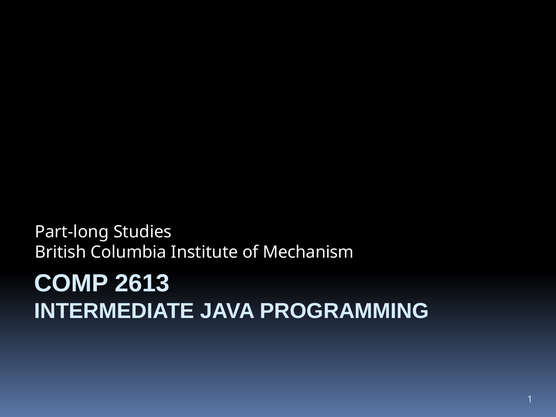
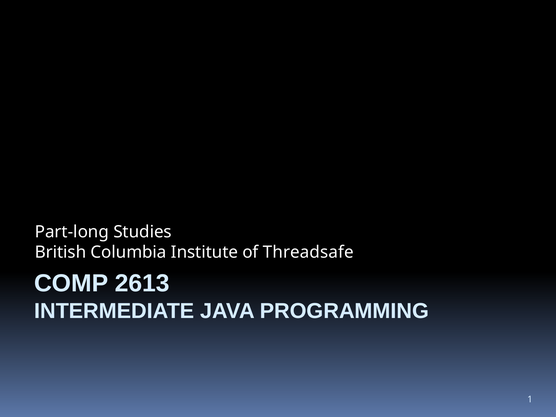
Mechanism: Mechanism -> Threadsafe
